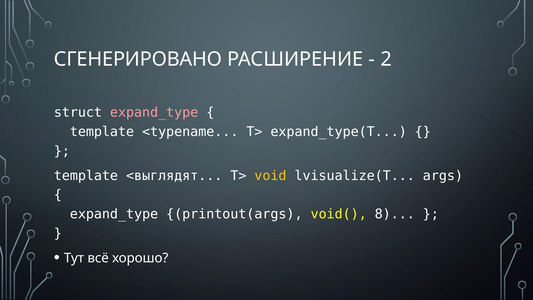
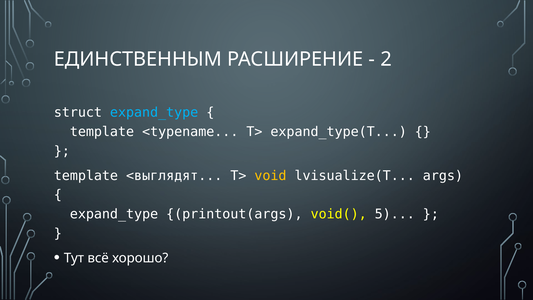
СГЕНЕРИРОВАНО: СГЕНЕРИРОВАНО -> ЕДИНСТВЕННЫМ
expand_type at (154, 112) colour: pink -> light blue
8: 8 -> 5
